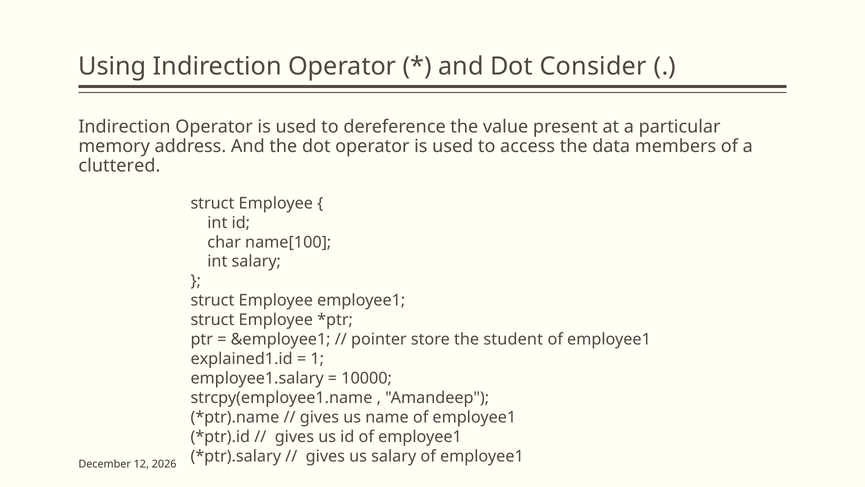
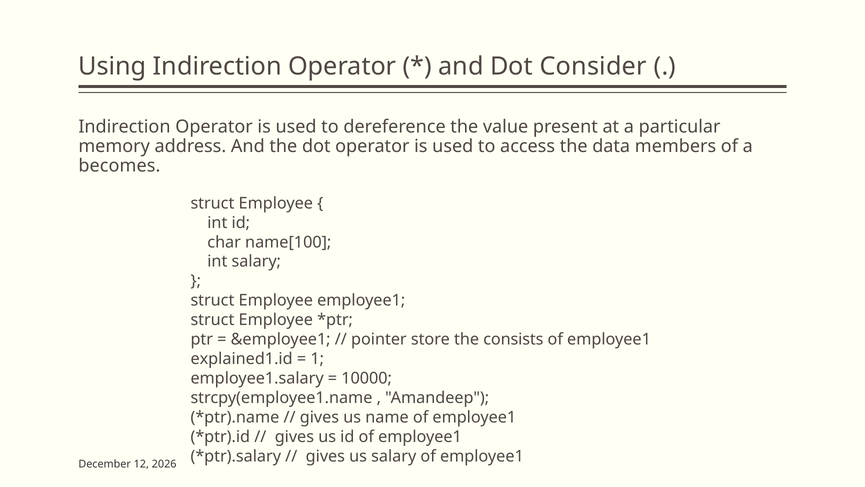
cluttered: cluttered -> becomes
student: student -> consists
